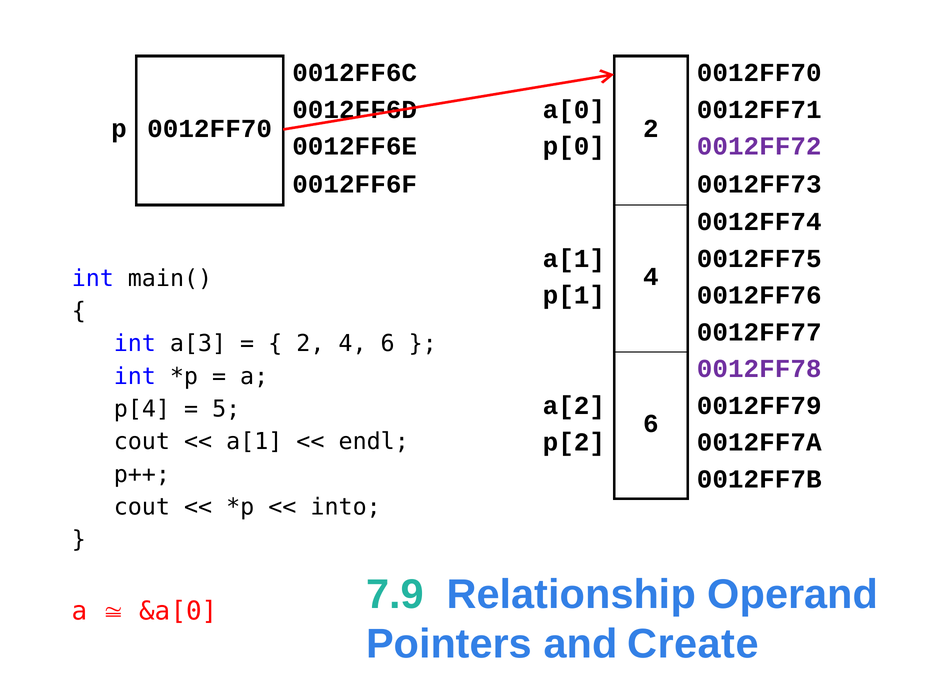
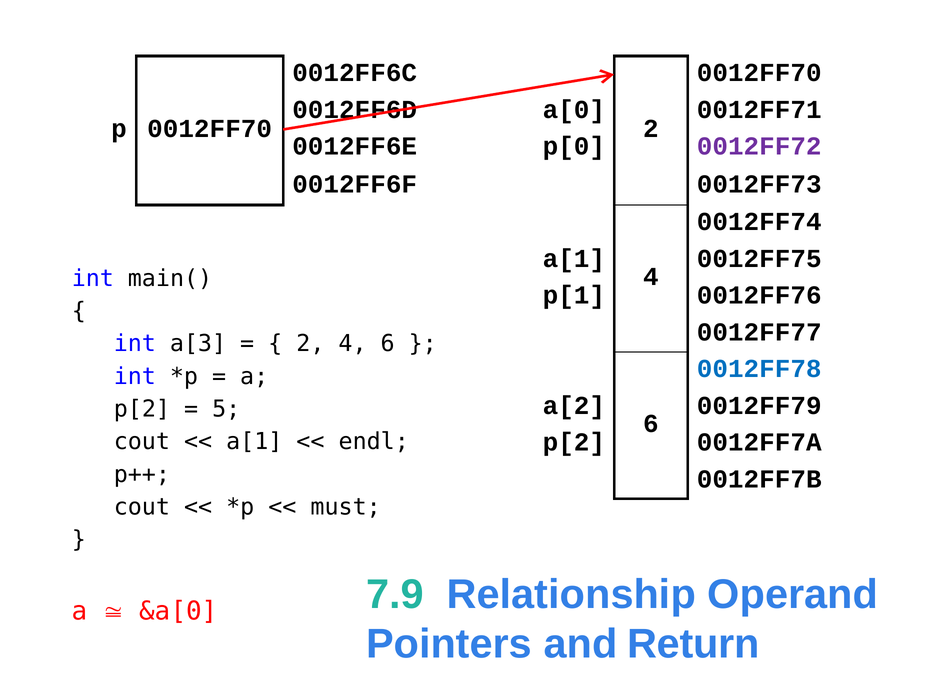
0012FF78 colour: purple -> blue
p[4 at (142, 409): p[4 -> p[2
into: into -> must
Create: Create -> Return
